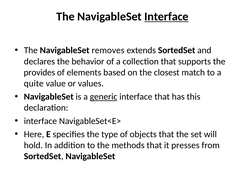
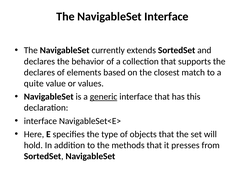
Interface at (166, 17) underline: present -> none
removes: removes -> currently
provides at (39, 72): provides -> declares
